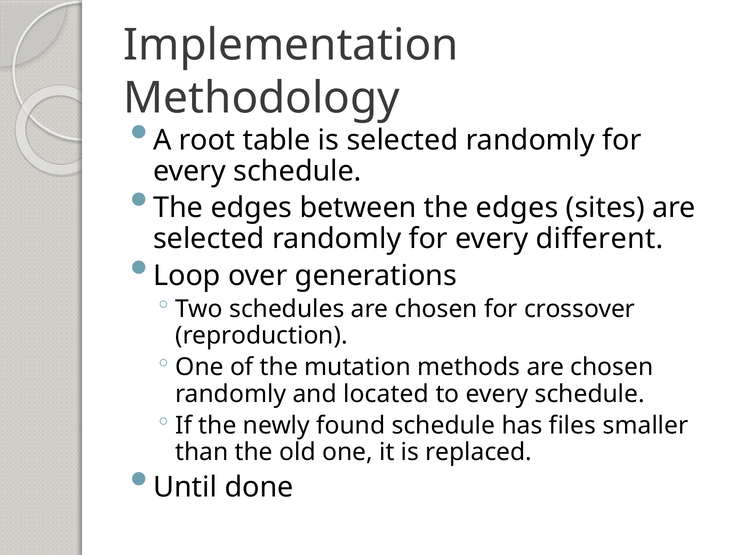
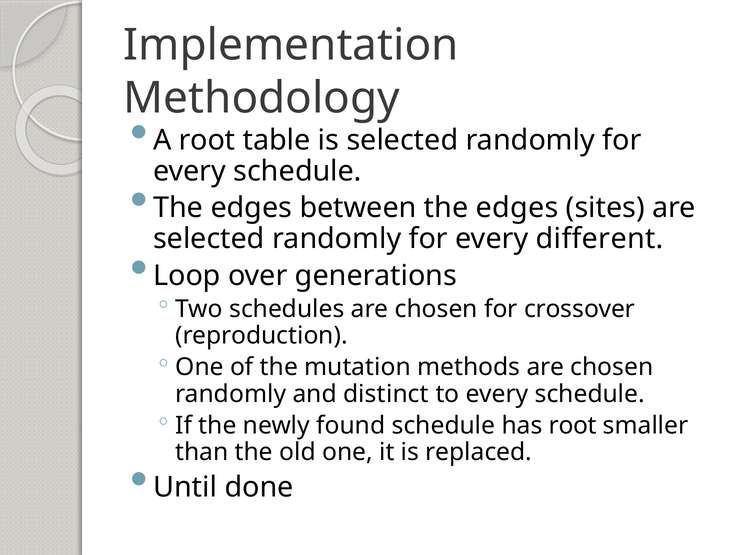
located: located -> distinct
has files: files -> root
